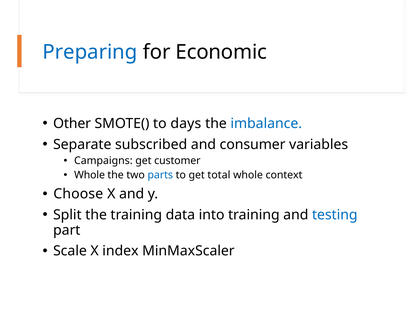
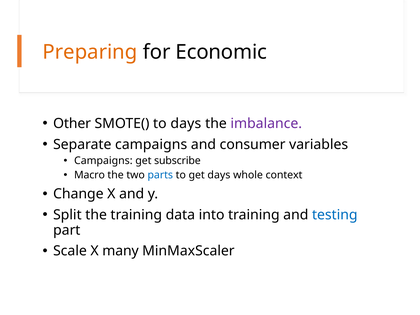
Preparing colour: blue -> orange
imbalance colour: blue -> purple
Separate subscribed: subscribed -> campaigns
customer: customer -> subscribe
Whole at (90, 175): Whole -> Macro
get total: total -> days
Choose: Choose -> Change
index: index -> many
